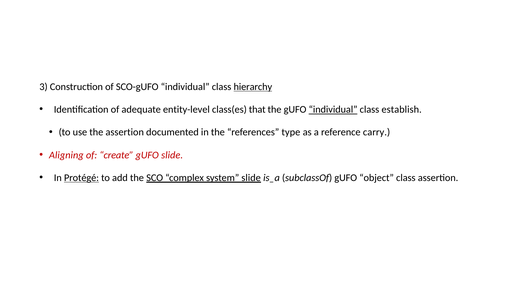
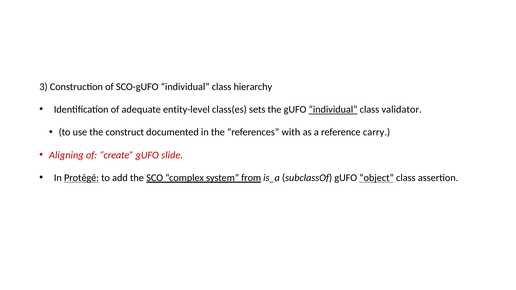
hierarchy underline: present -> none
that: that -> sets
establish: establish -> validator
the assertion: assertion -> construct
type: type -> with
system slide: slide -> from
object underline: none -> present
